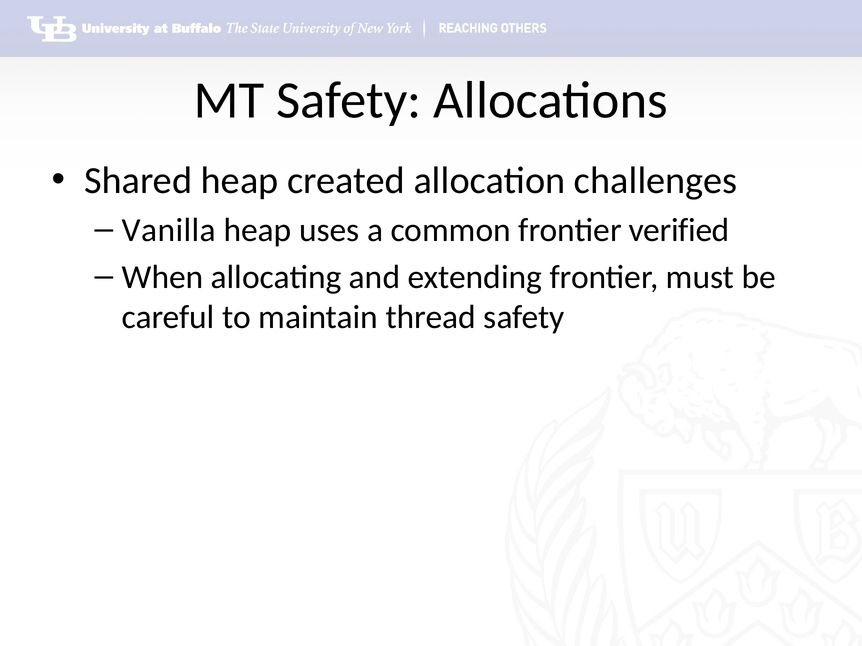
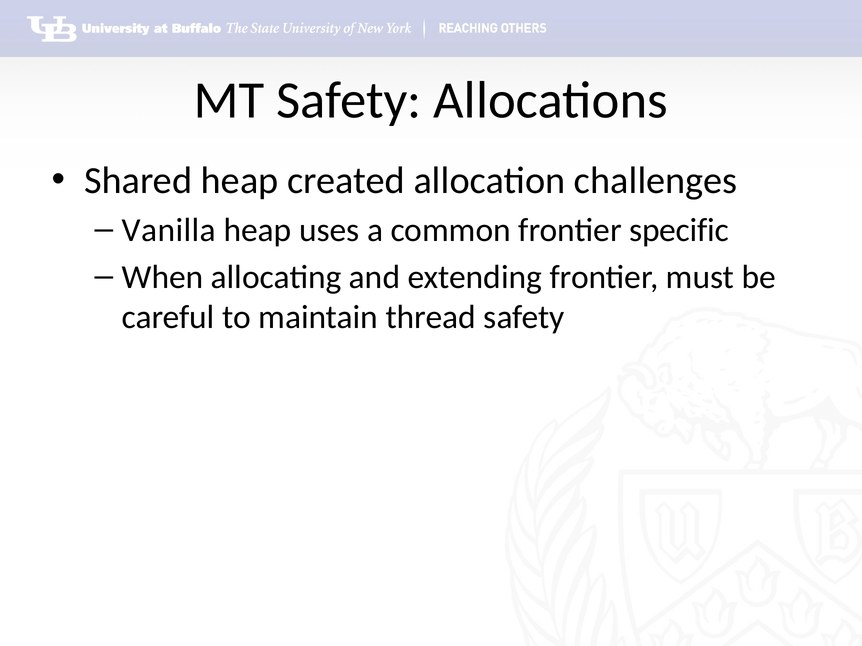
verified: verified -> specific
